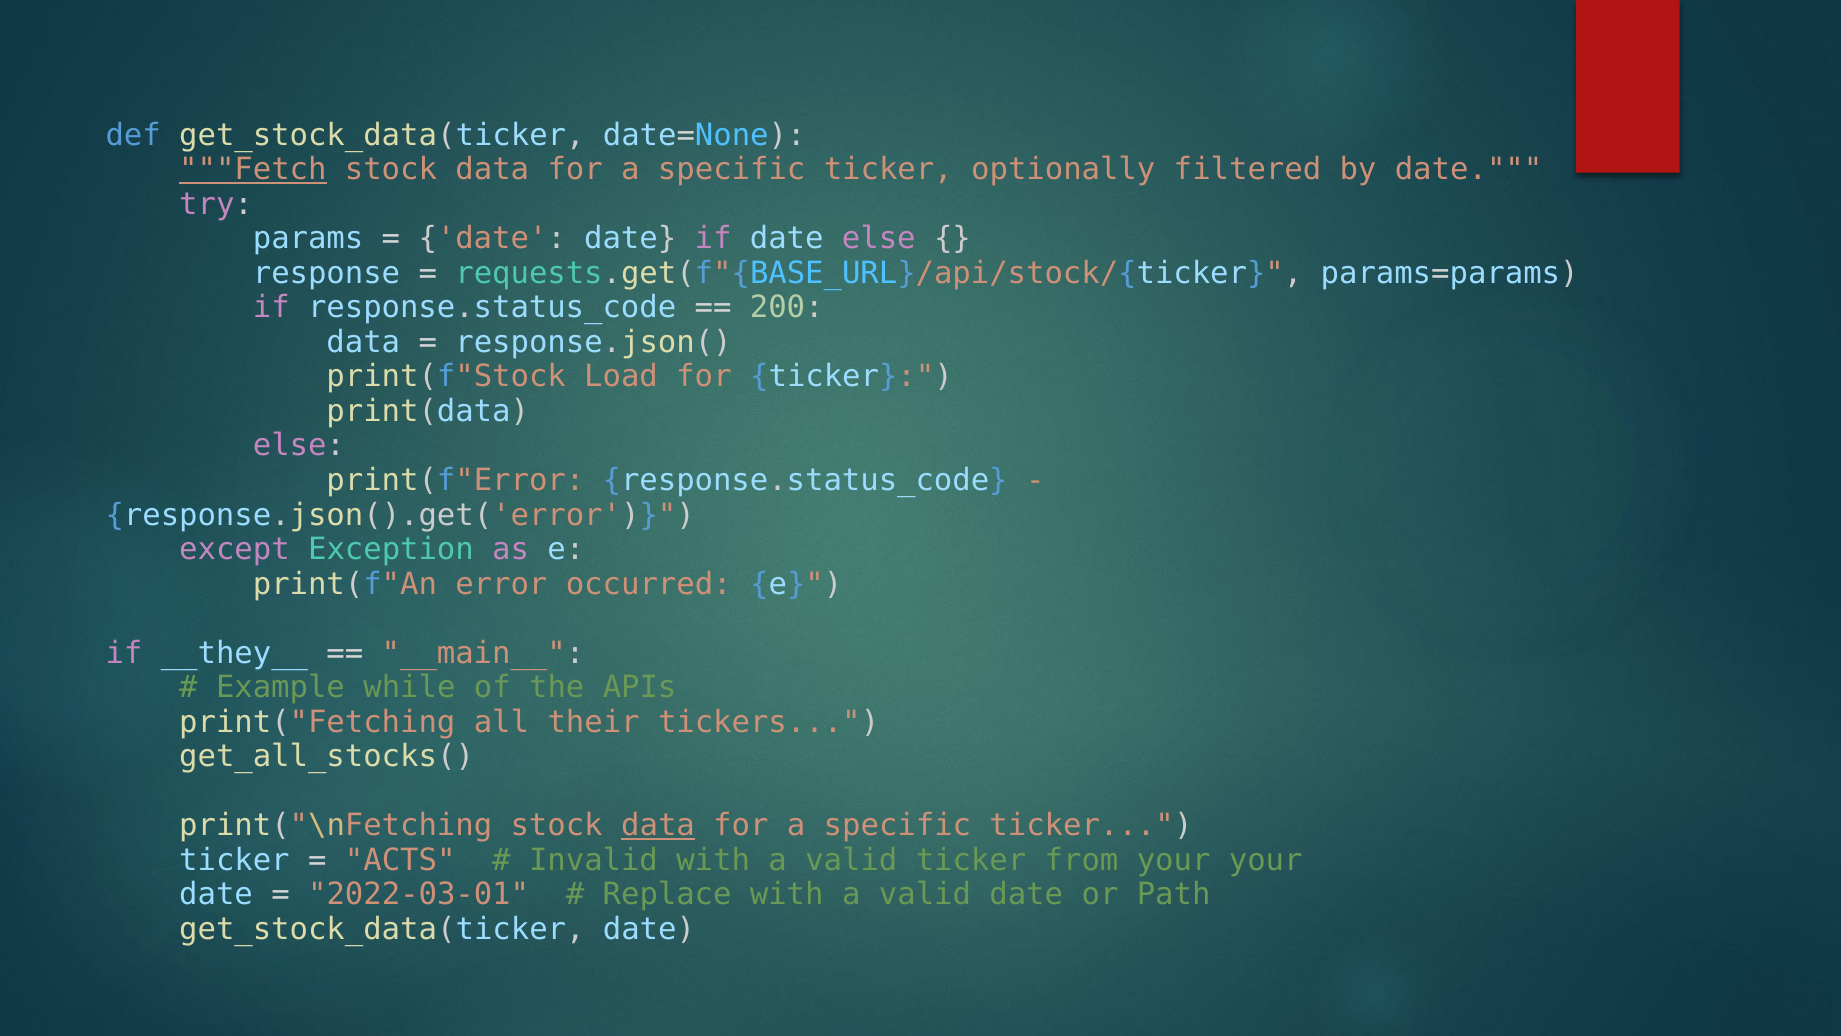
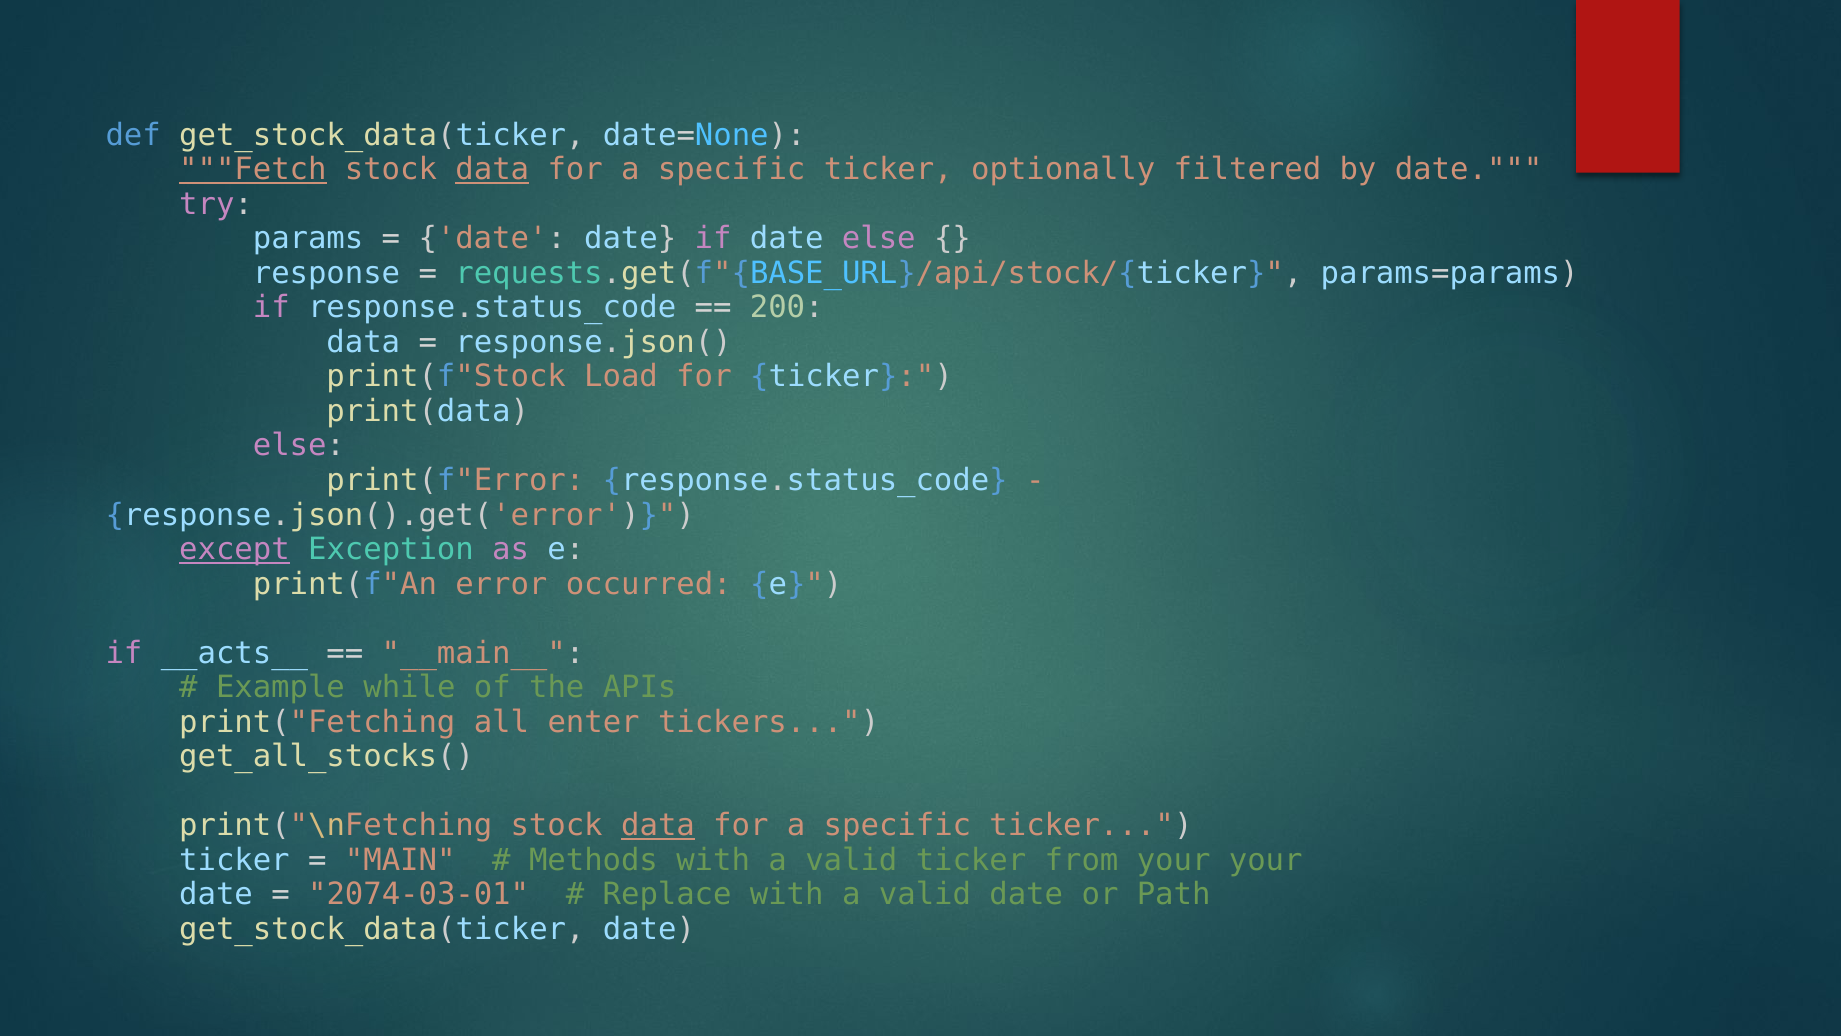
data at (492, 169) underline: none -> present
except underline: none -> present
__they__: __they__ -> __acts__
their: their -> enter
ACTS: ACTS -> MAIN
Invalid: Invalid -> Methods
2022-03-01: 2022-03-01 -> 2074-03-01
